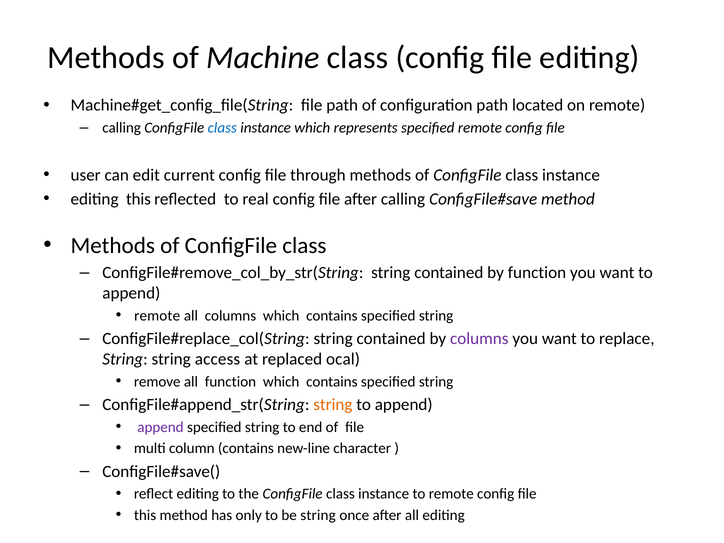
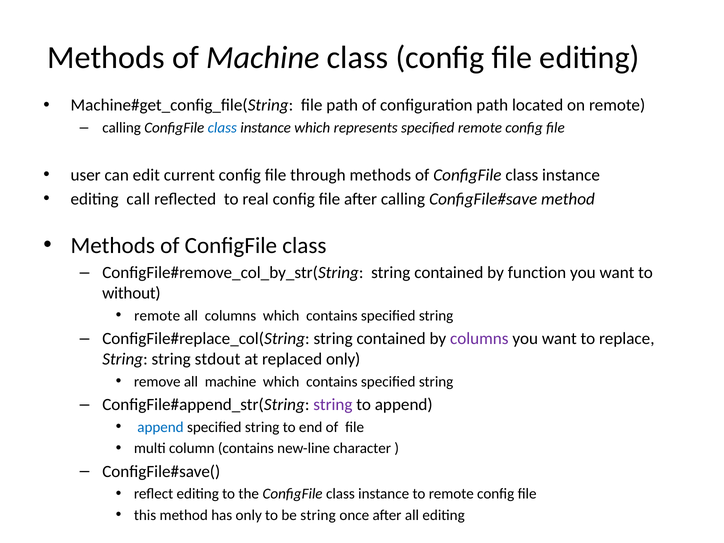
editing this: this -> call
append at (131, 293): append -> without
access: access -> stdout
replaced ocal: ocal -> only
all function: function -> machine
string at (333, 405) colour: orange -> purple
append at (160, 427) colour: purple -> blue
